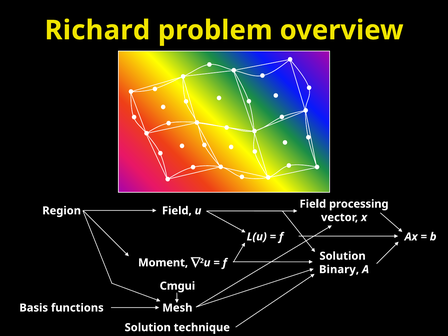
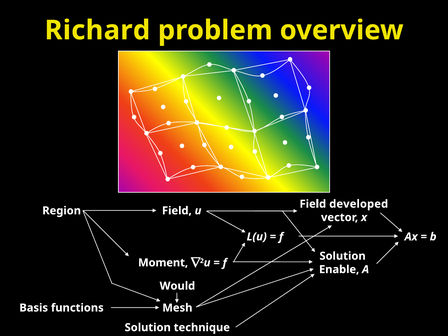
processing: processing -> developed
Binary: Binary -> Enable
Cmgui: Cmgui -> Would
